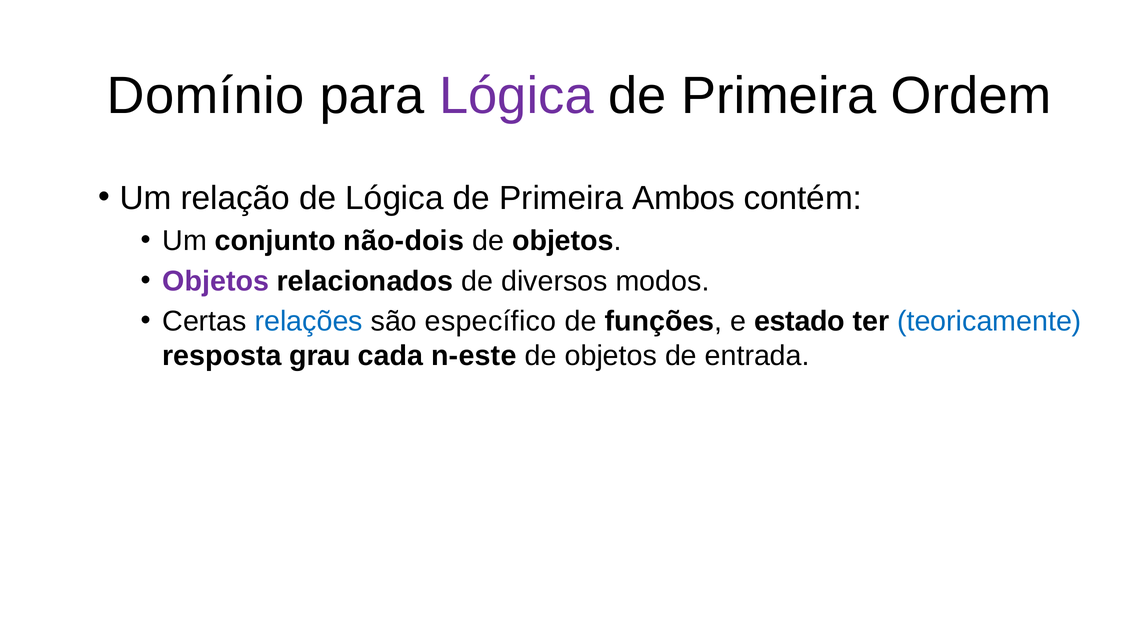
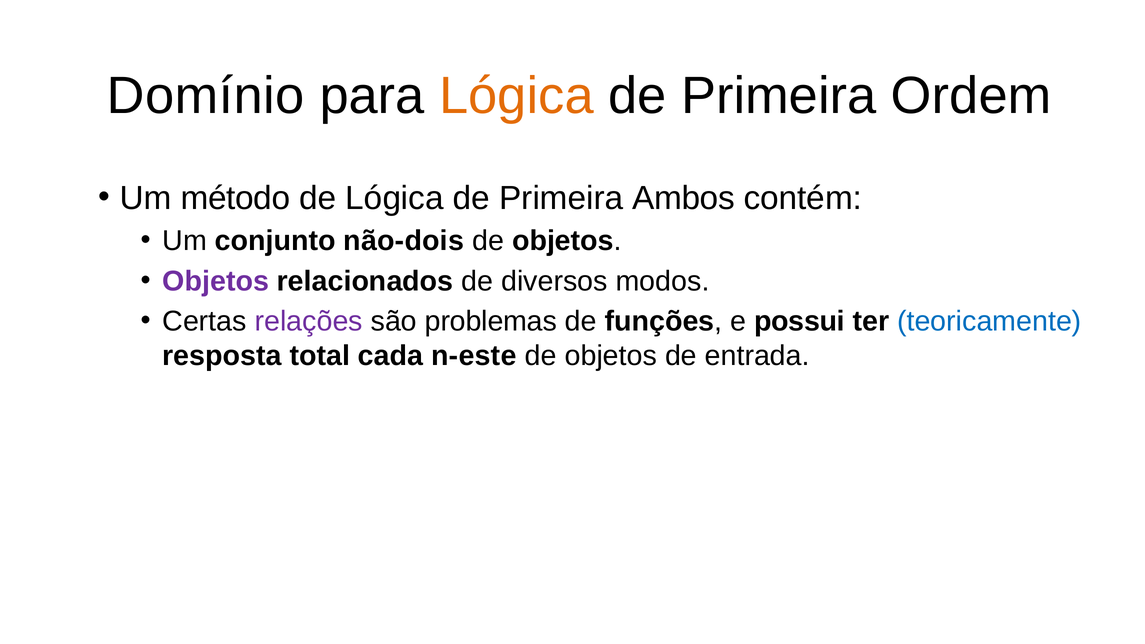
Lógica at (516, 96) colour: purple -> orange
relação: relação -> método
relações colour: blue -> purple
específico: específico -> problemas
estado: estado -> possui
grau: grau -> total
